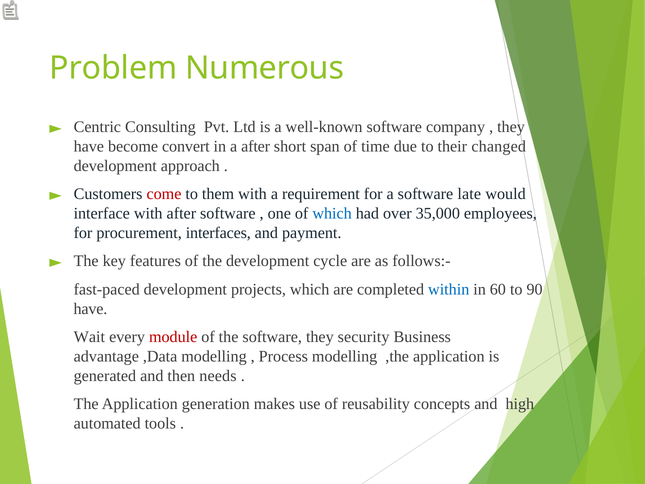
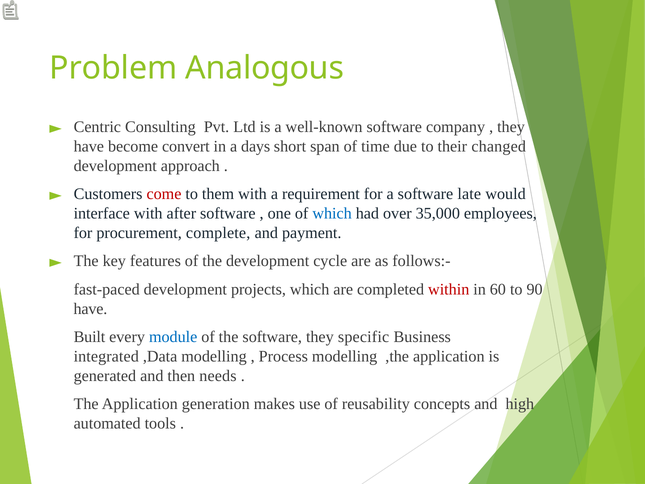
Numerous: Numerous -> Analogous
a after: after -> days
interfaces: interfaces -> complete
within colour: blue -> red
Wait: Wait -> Built
module colour: red -> blue
security: security -> specific
advantage: advantage -> integrated
